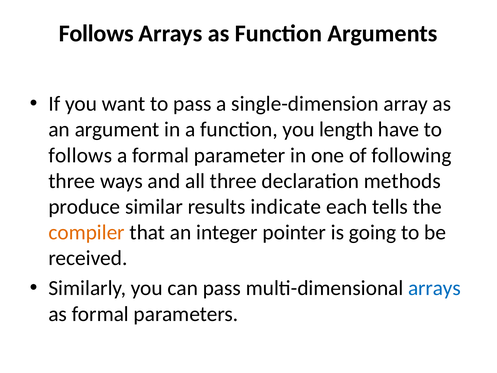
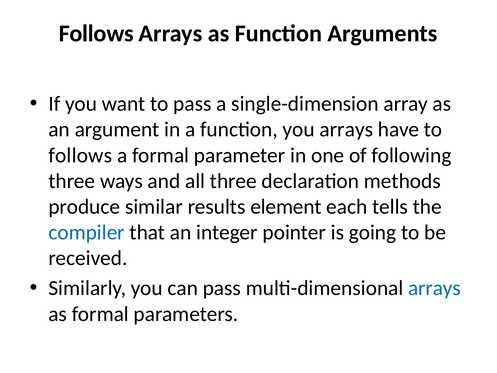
you length: length -> arrays
indicate: indicate -> element
compiler colour: orange -> blue
